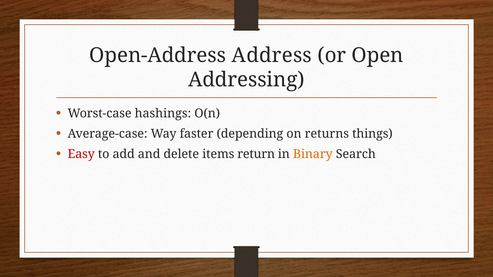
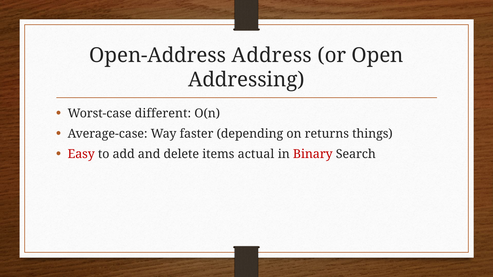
hashings: hashings -> different
return: return -> actual
Binary colour: orange -> red
